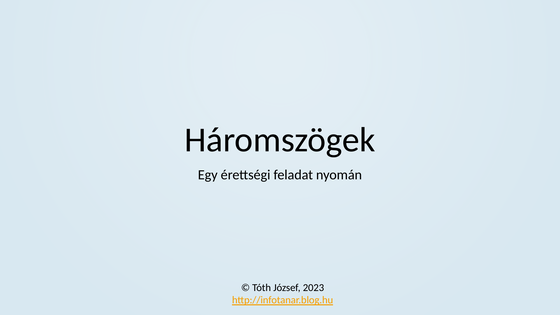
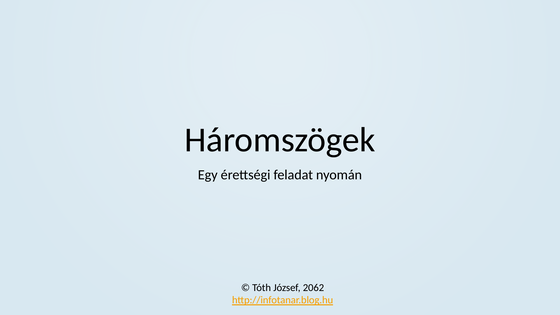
2023: 2023 -> 2062
